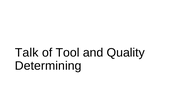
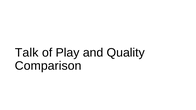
Tool: Tool -> Play
Determining: Determining -> Comparison
